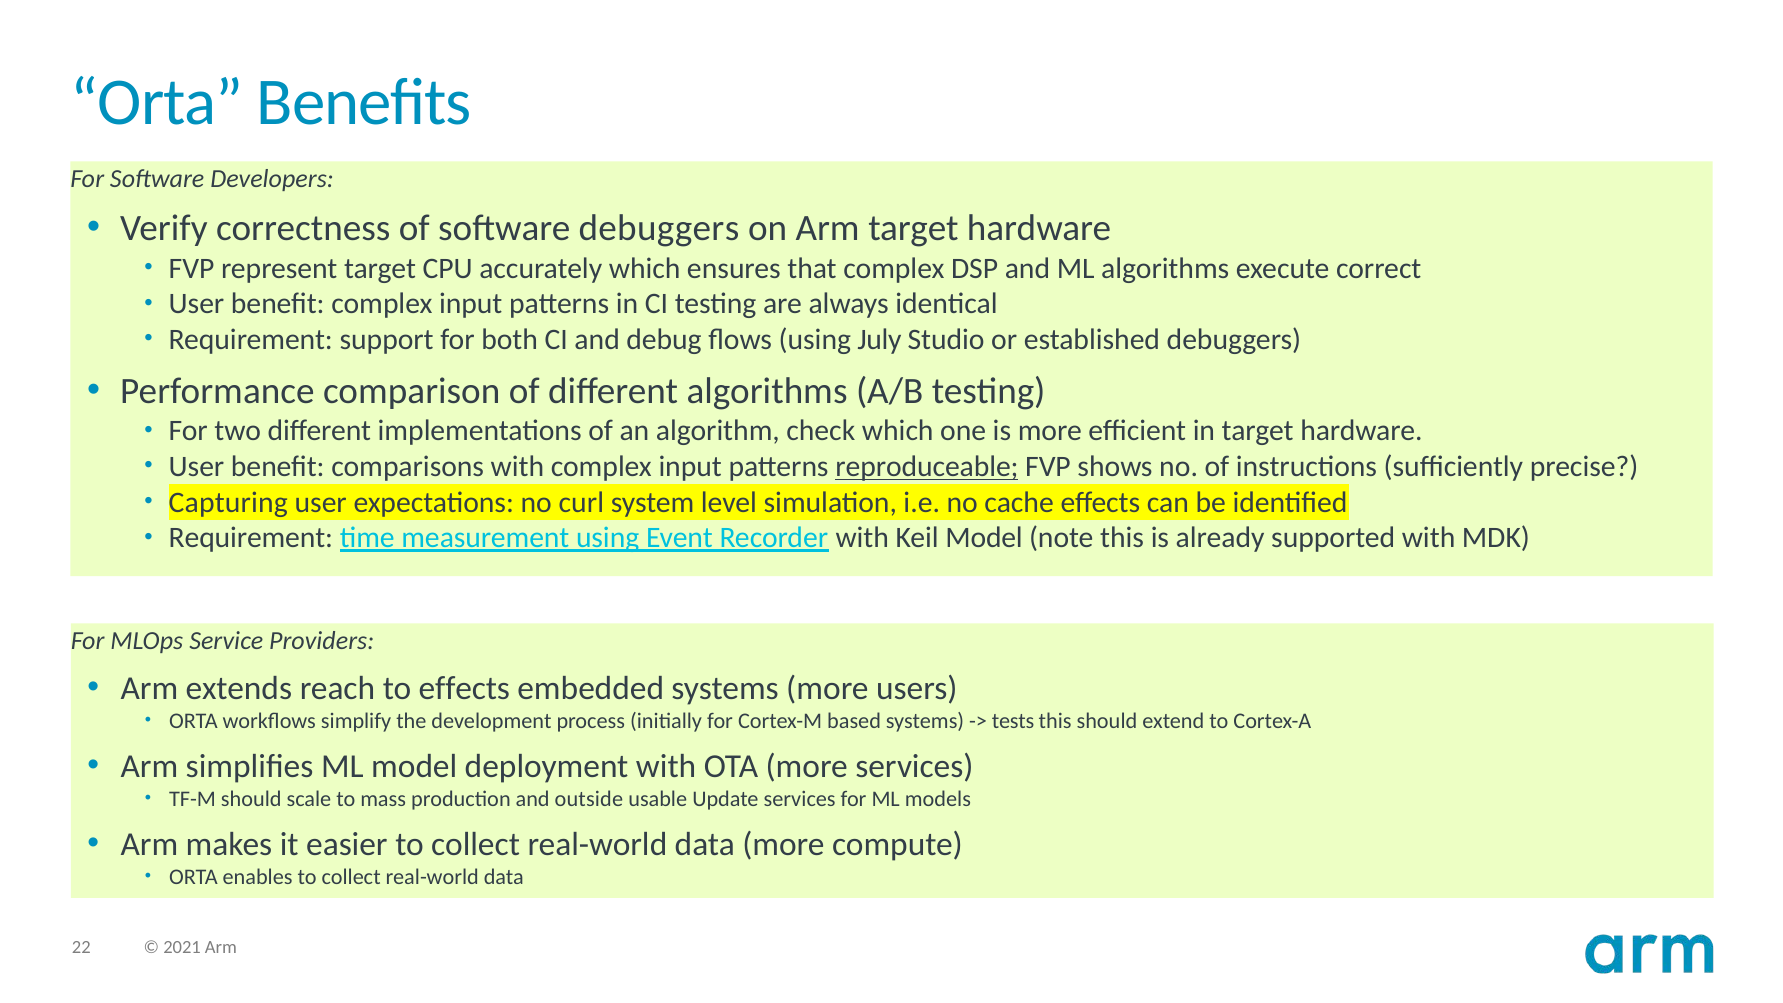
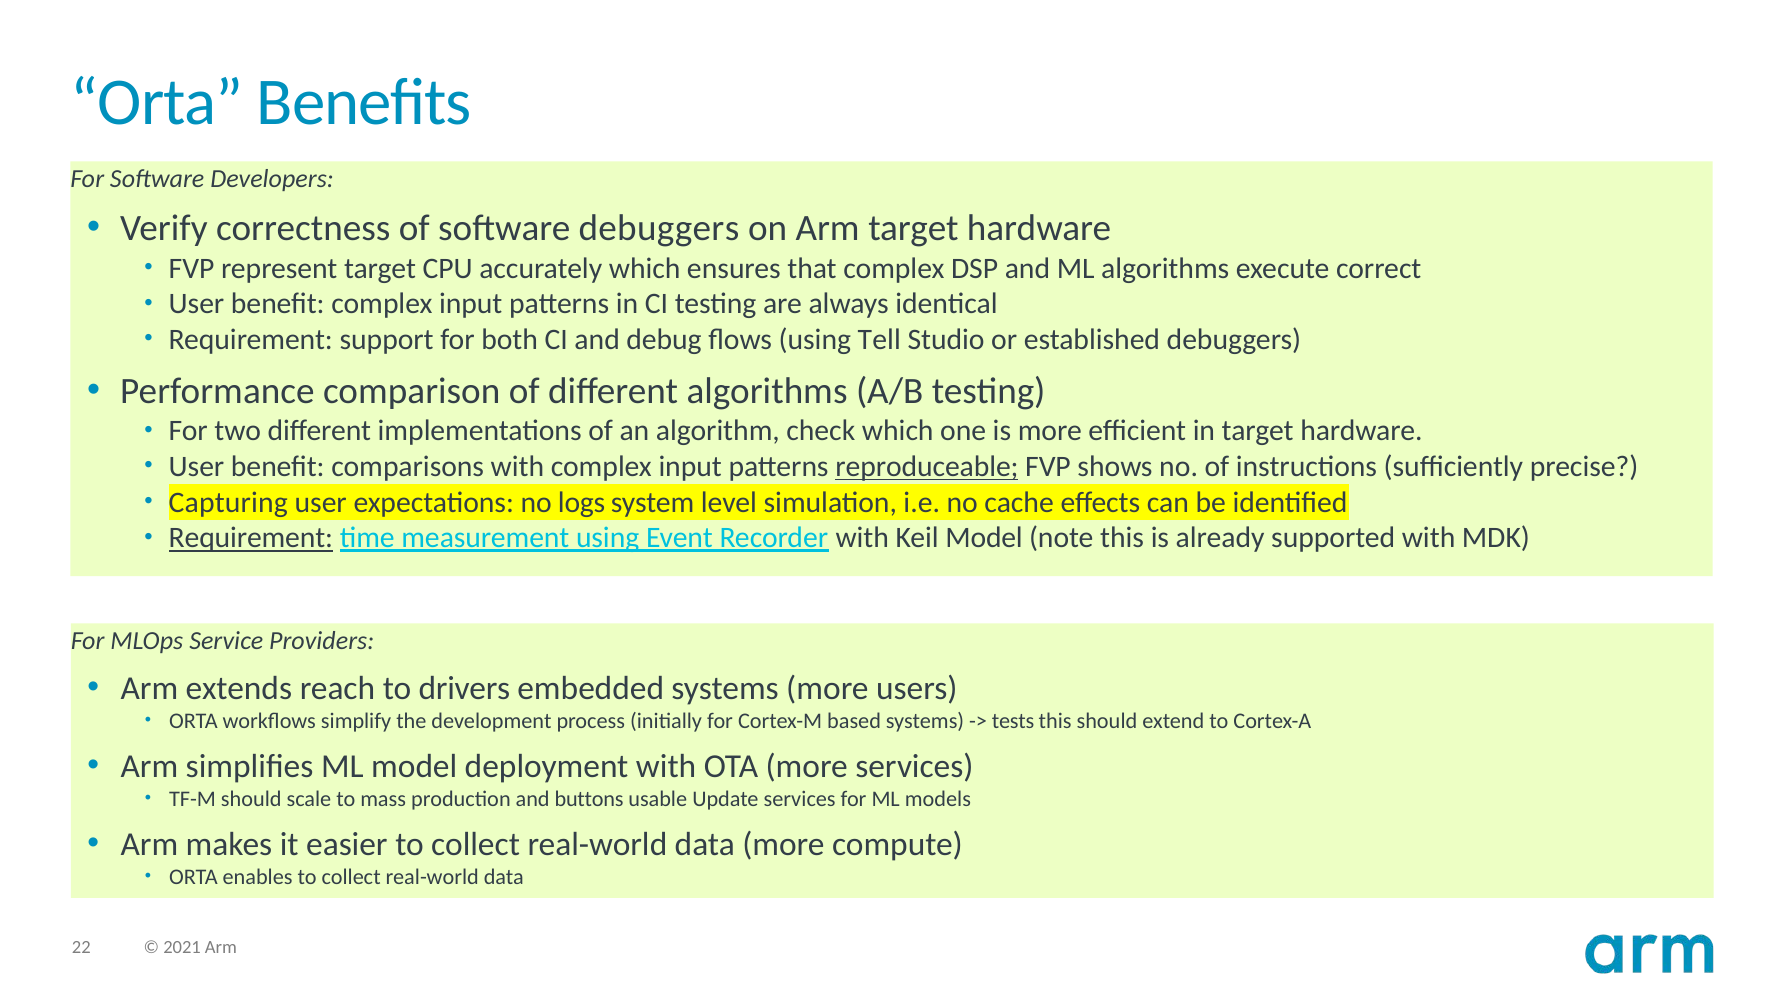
July: July -> Tell
curl: curl -> logs
Requirement at (251, 538) underline: none -> present
to effects: effects -> drivers
outside: outside -> buttons
